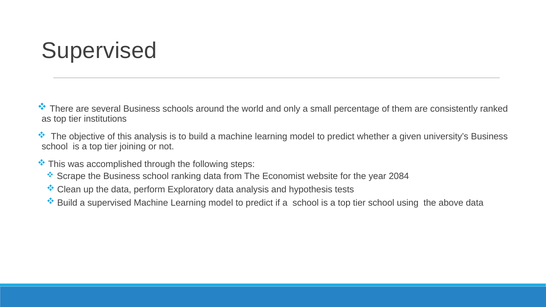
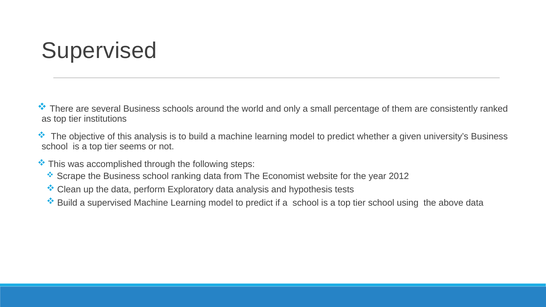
joining: joining -> seems
2084: 2084 -> 2012
